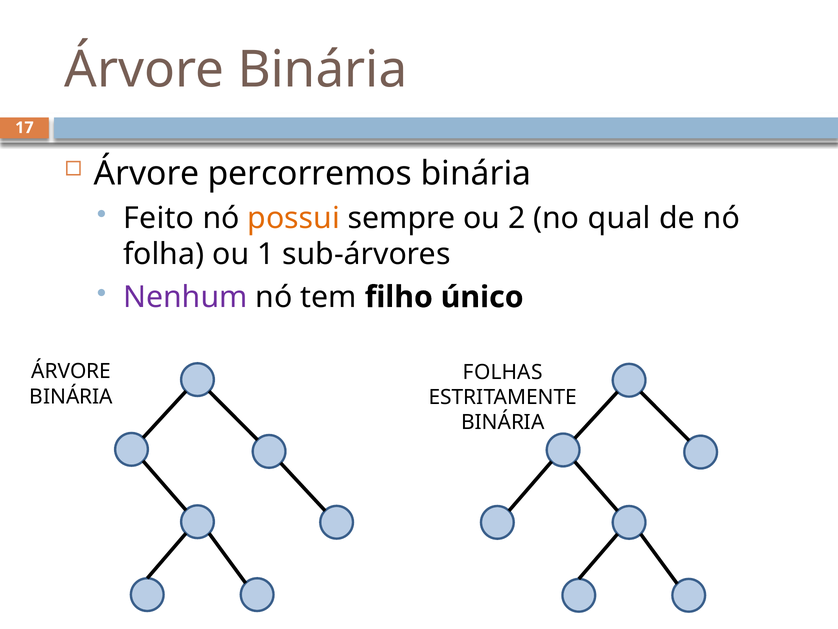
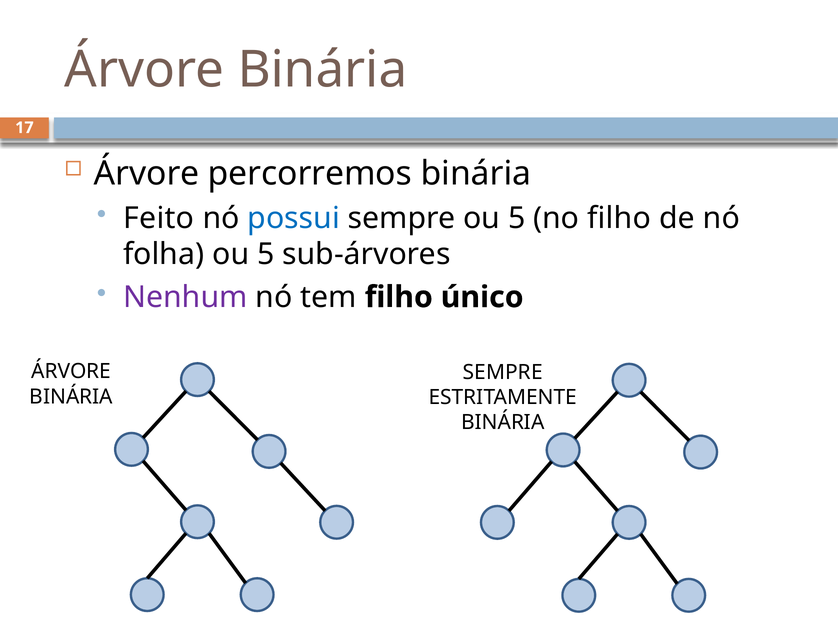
possui colour: orange -> blue
sempre ou 2: 2 -> 5
no qual: qual -> filho
folha ou 1: 1 -> 5
FOLHAS at (503, 372): FOLHAS -> SEMPRE
